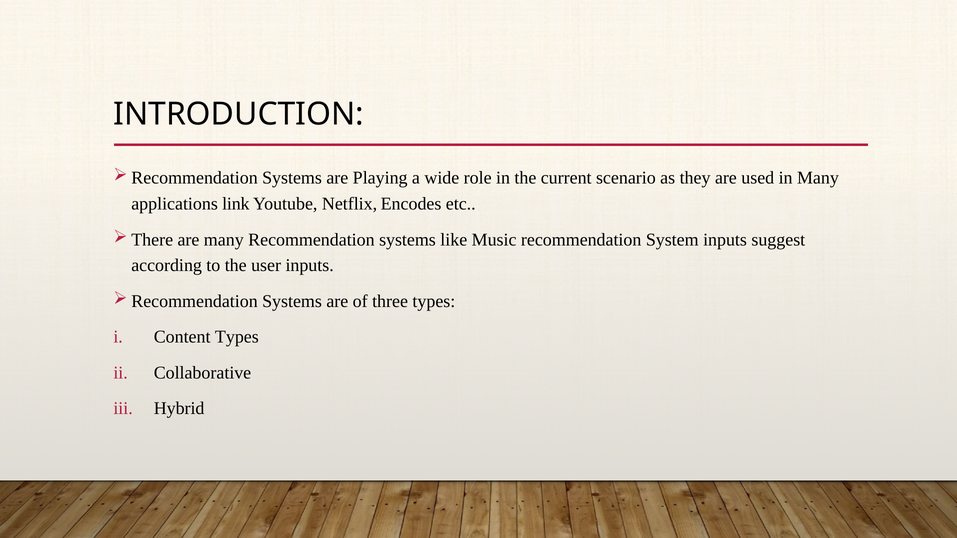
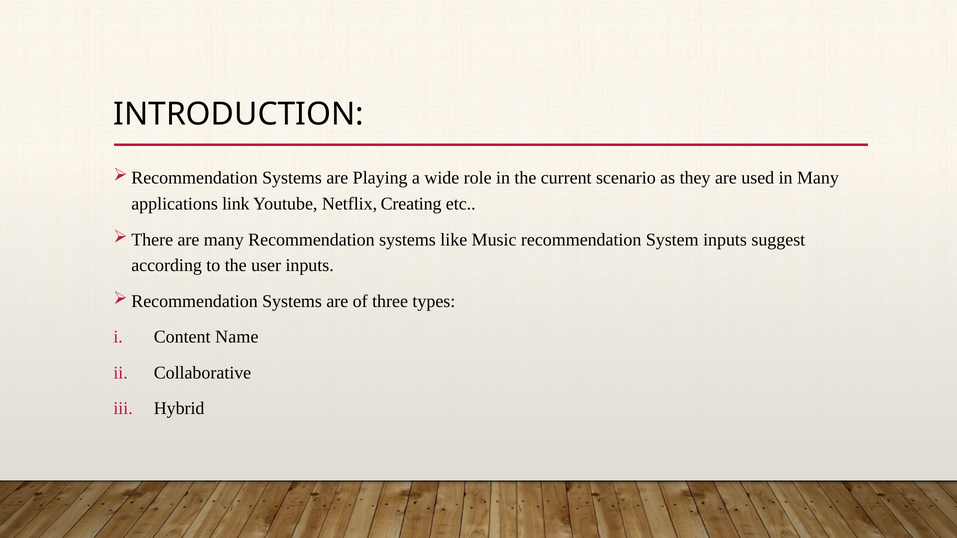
Encodes: Encodes -> Creating
Content Types: Types -> Name
